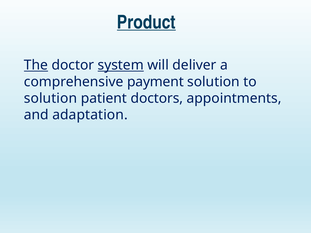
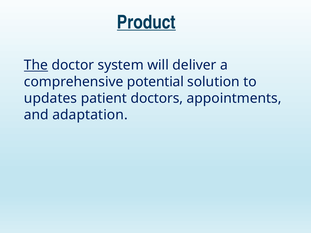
system underline: present -> none
payment: payment -> potential
solution at (50, 98): solution -> updates
